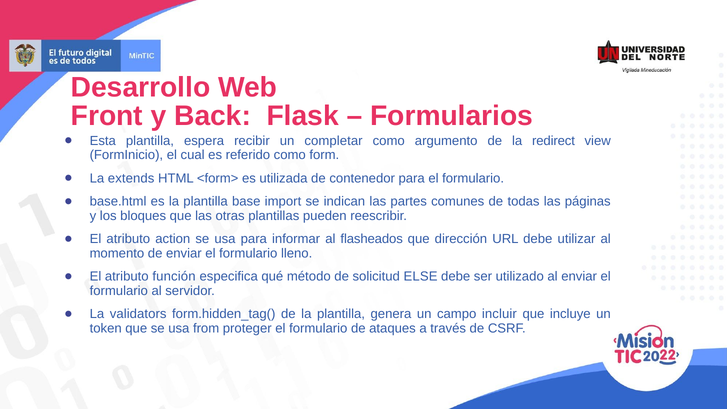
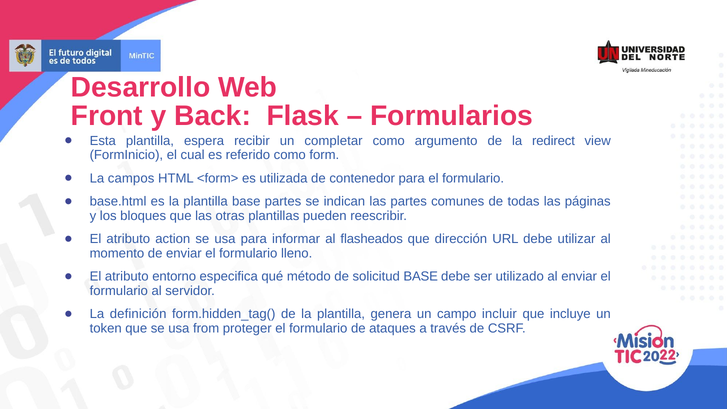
extends: extends -> campos
base import: import -> partes
función: función -> entorno
solicitud ELSE: ELSE -> BASE
validators: validators -> definición
